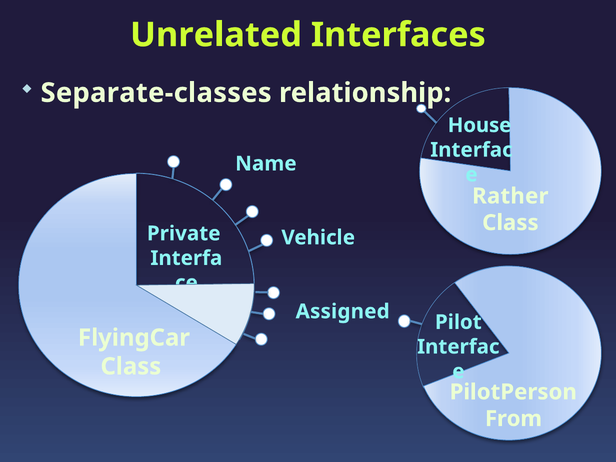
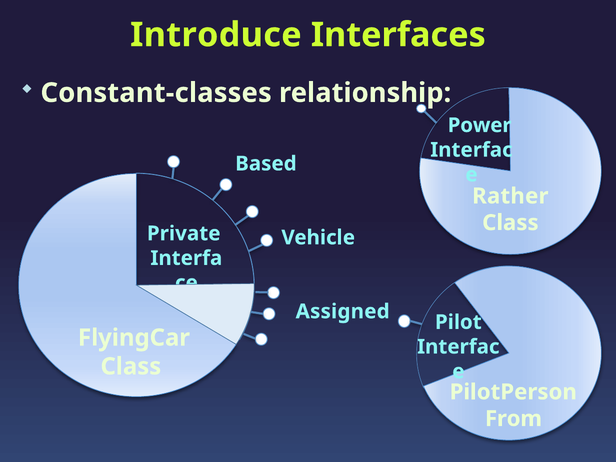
Unrelated: Unrelated -> Introduce
Separate-classes: Separate-classes -> Constant-classes
House: House -> Power
Name: Name -> Based
